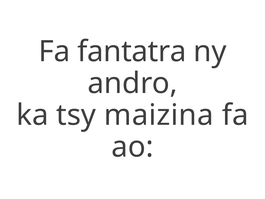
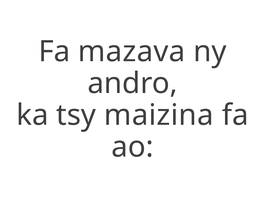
fantatra: fantatra -> mazava
